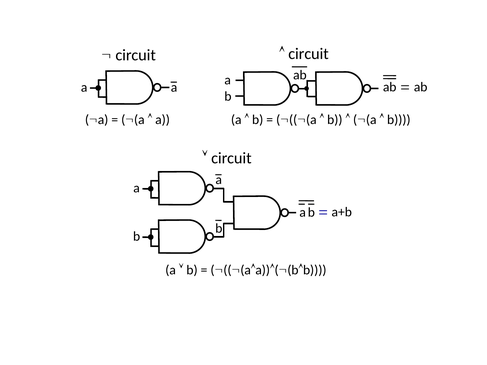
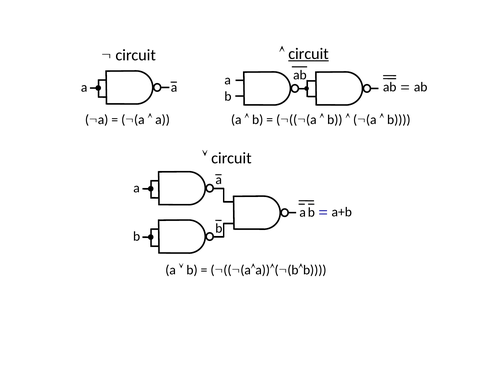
circuit at (308, 54) underline: none -> present
